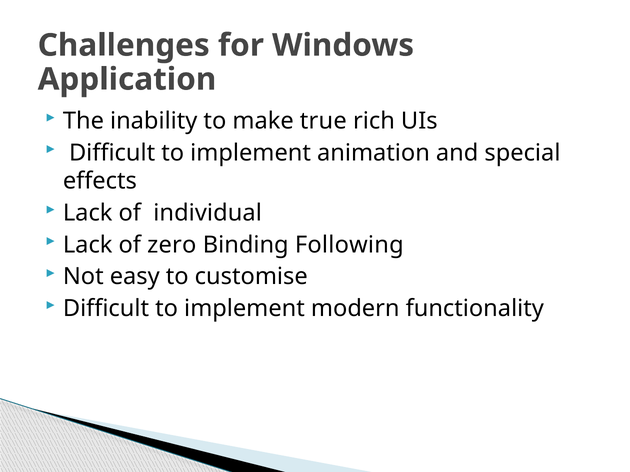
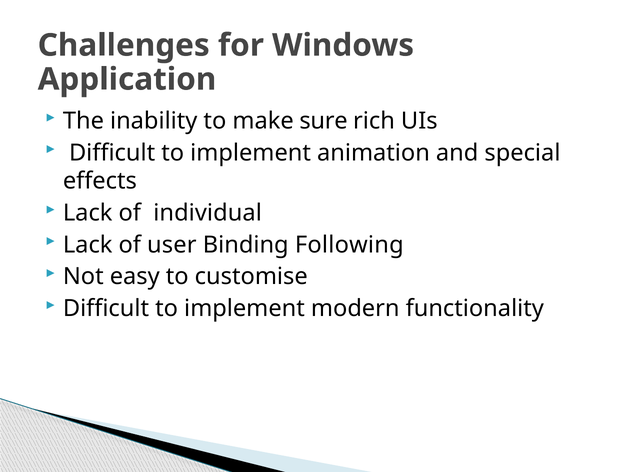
true: true -> sure
zero: zero -> user
